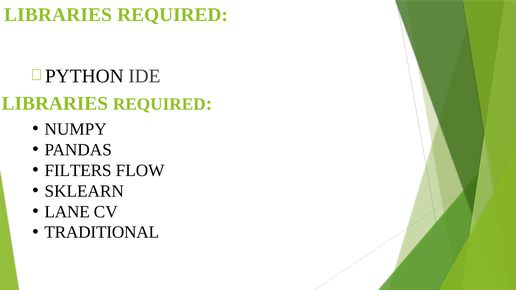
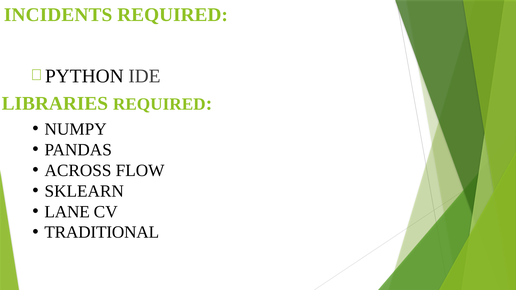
LIBRARIES at (58, 15): LIBRARIES -> INCIDENTS
FILTERS: FILTERS -> ACROSS
